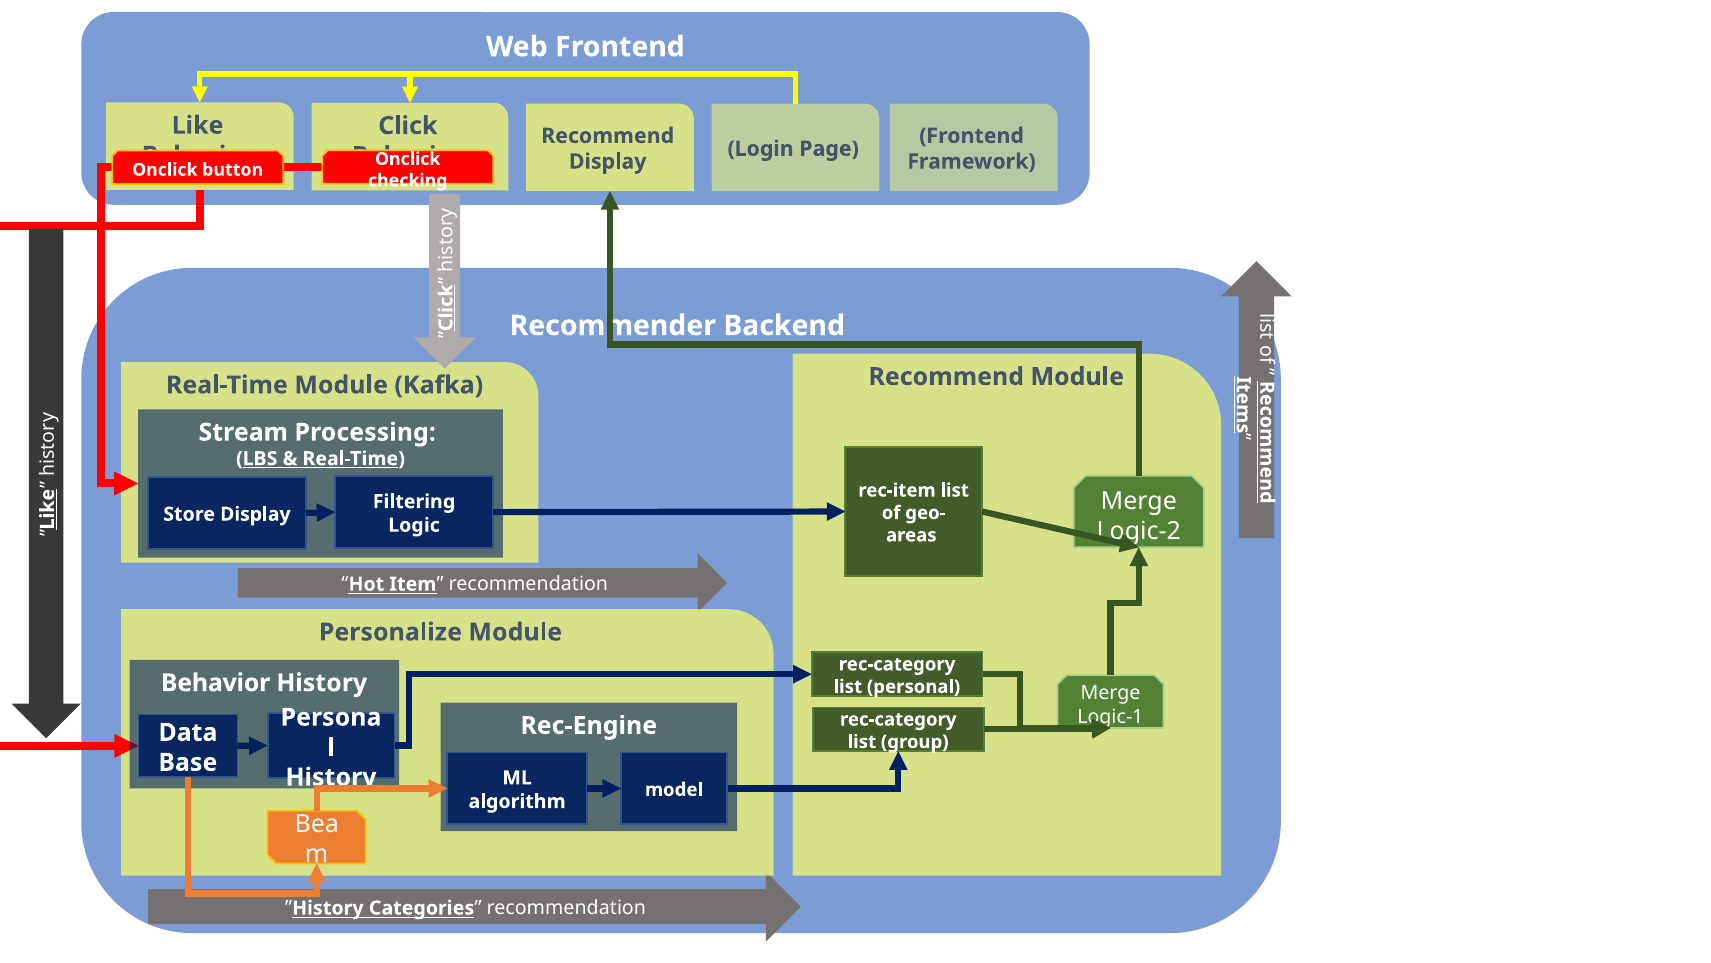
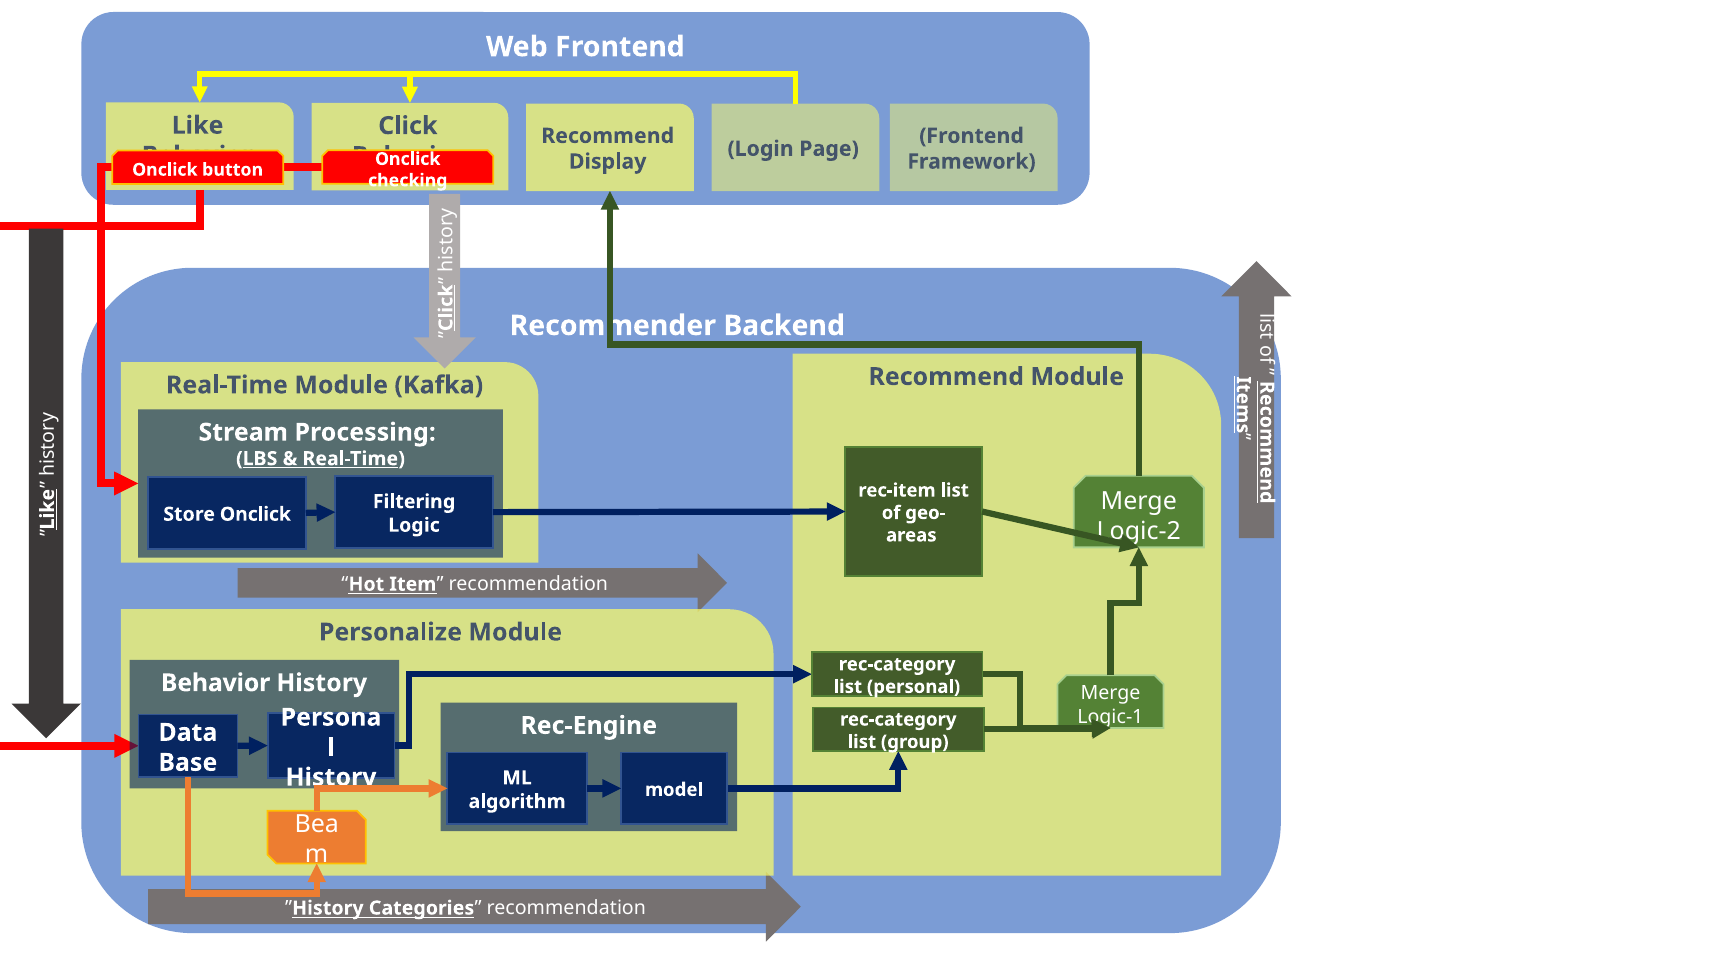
Store Display: Display -> Onclick
